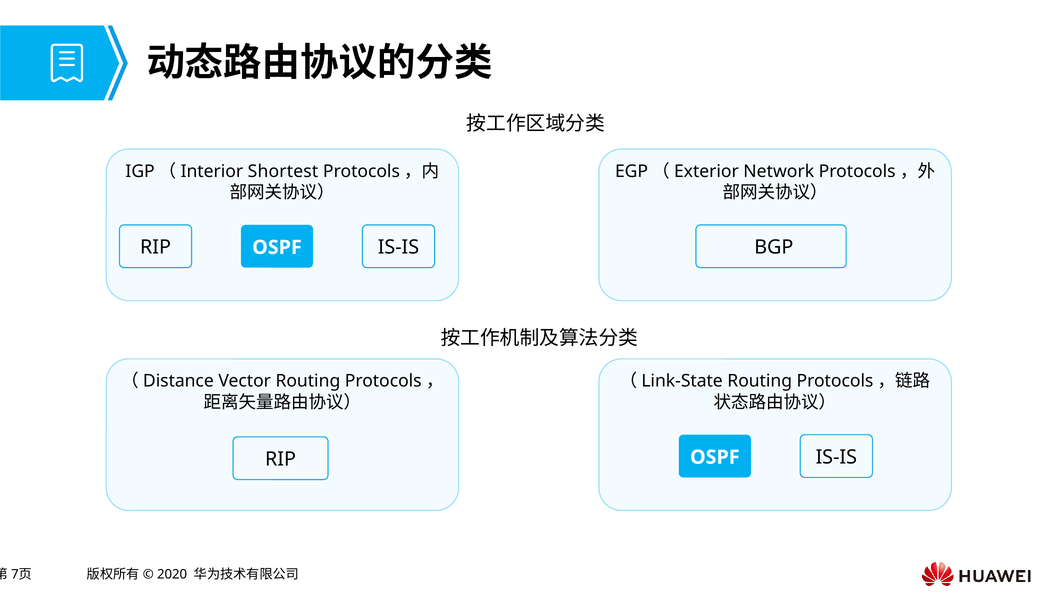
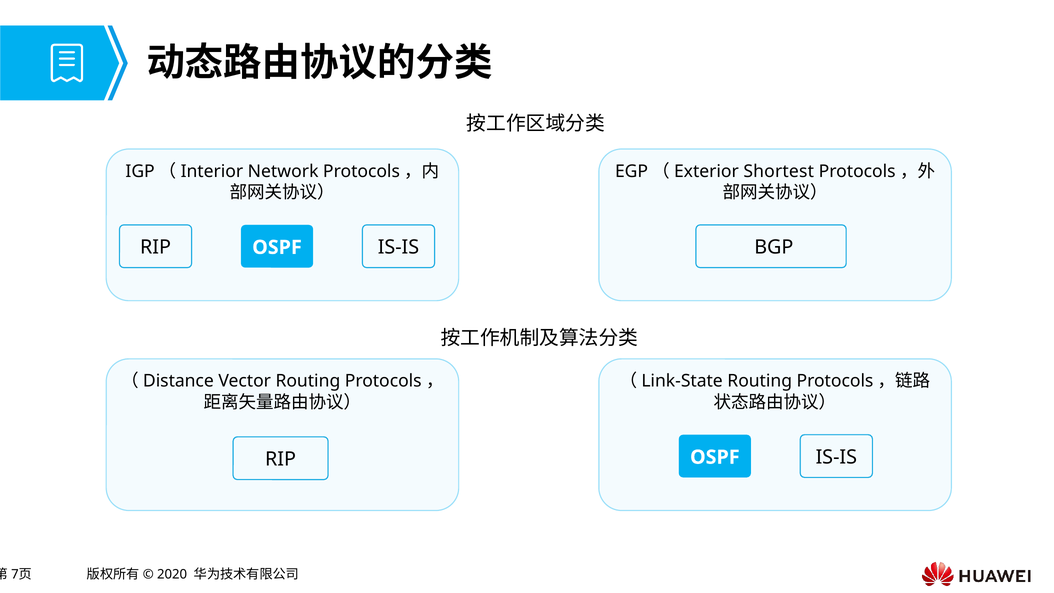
Shortest: Shortest -> Network
Network: Network -> Shortest
